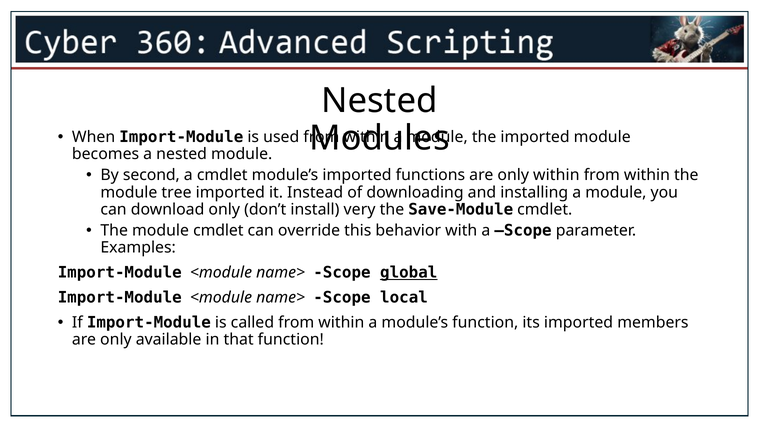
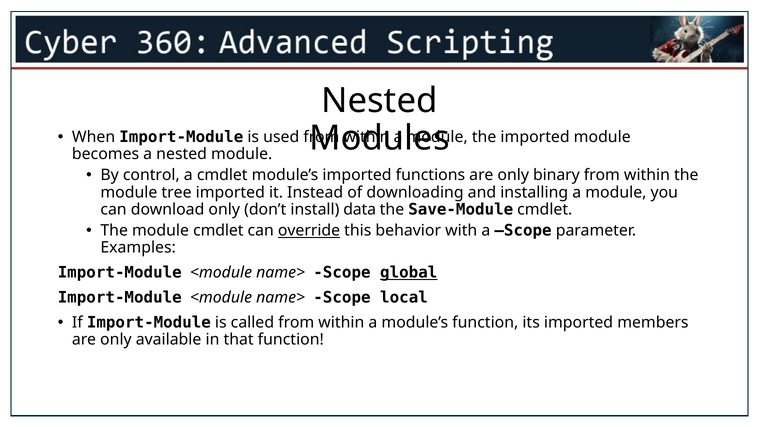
second: second -> control
only within: within -> binary
very: very -> data
override underline: none -> present
